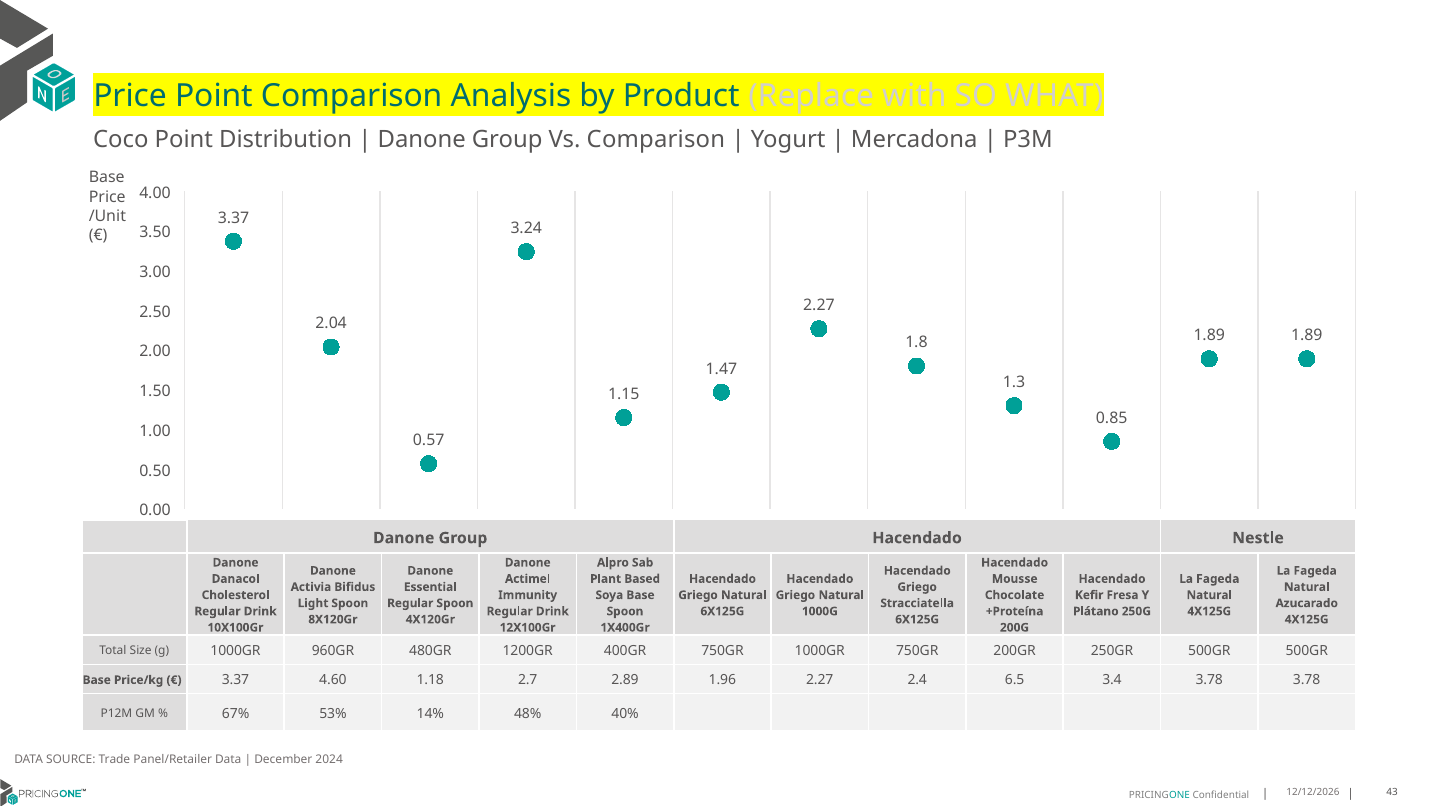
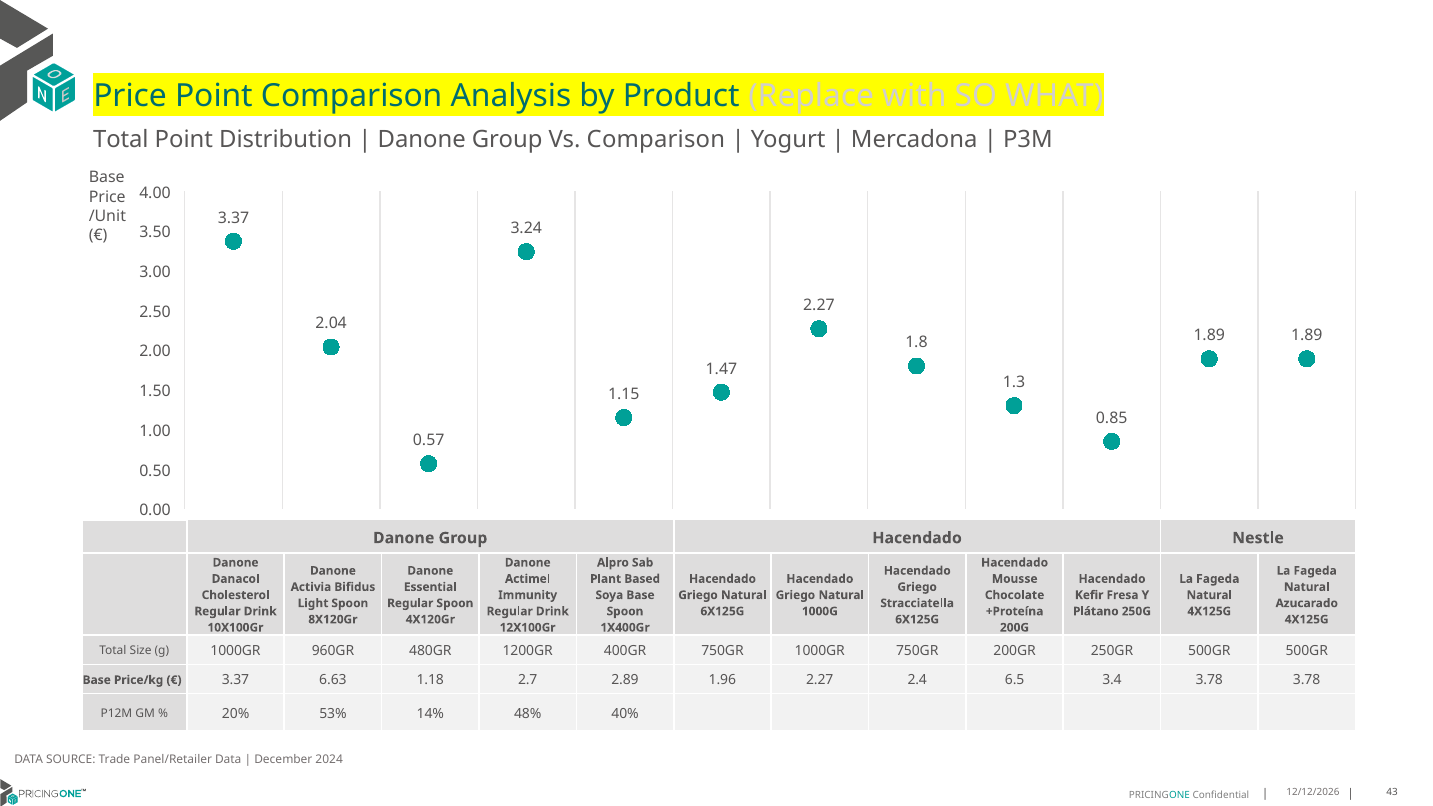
Coco at (121, 140): Coco -> Total
4.60: 4.60 -> 6.63
67%: 67% -> 20%
